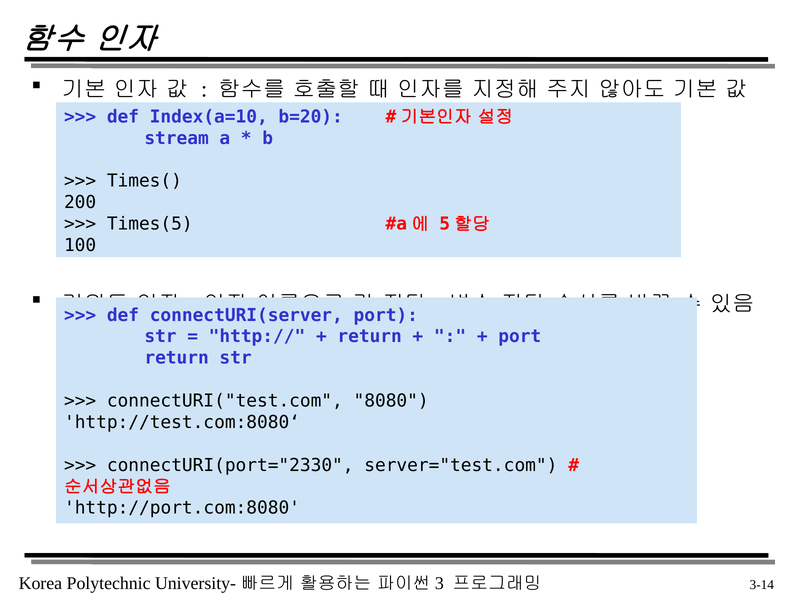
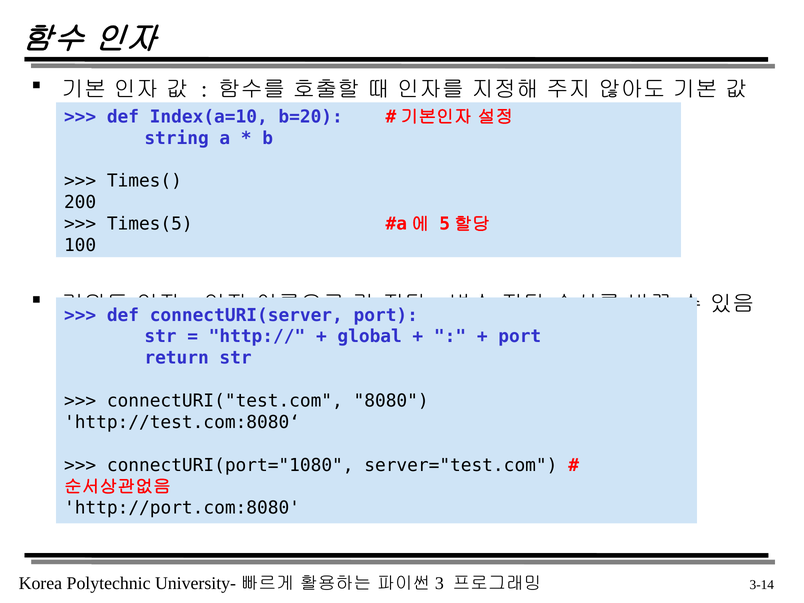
stream: stream -> string
return at (370, 337): return -> global
connectURI(port="2330: connectURI(port="2330 -> connectURI(port="1080
